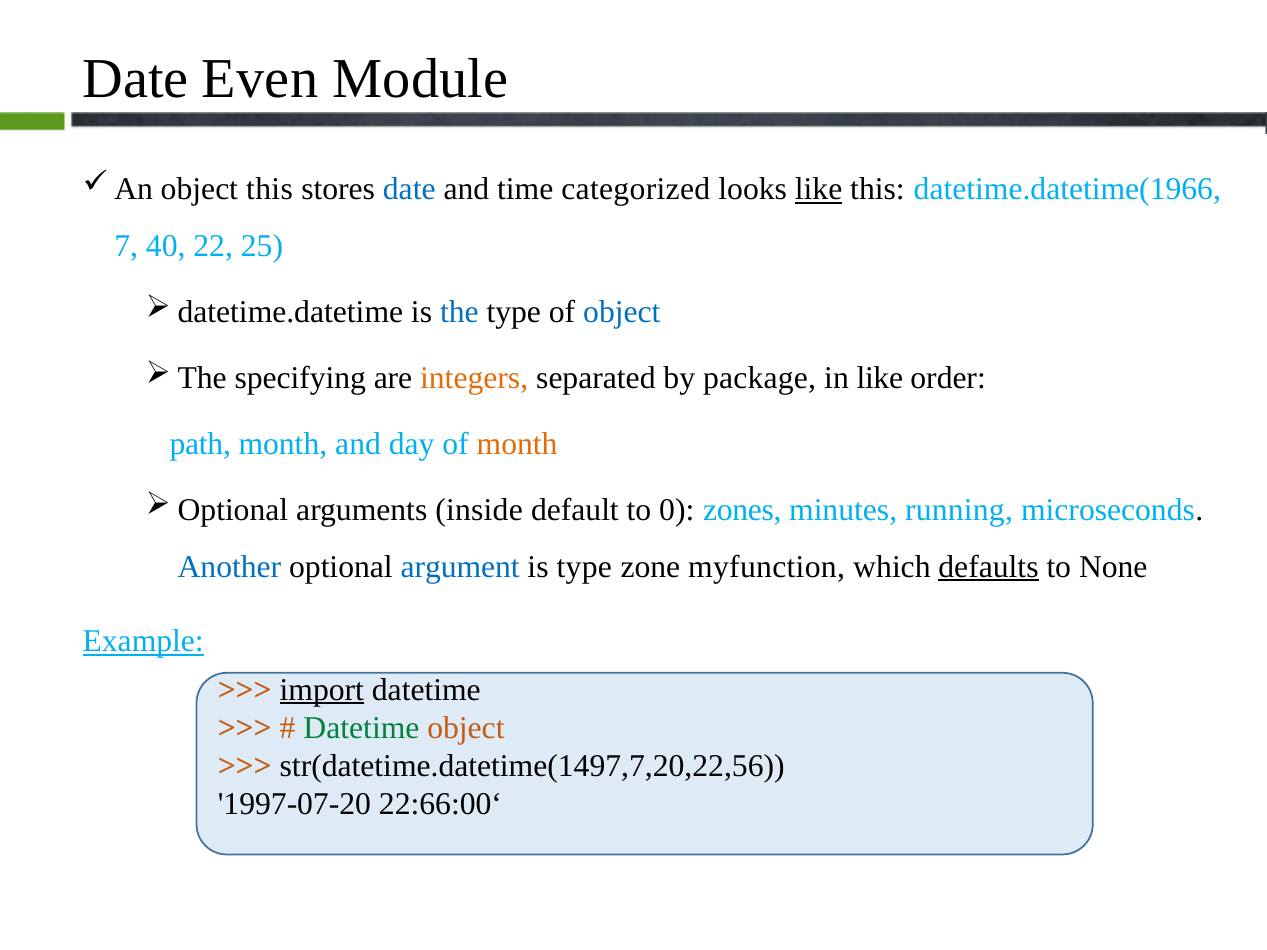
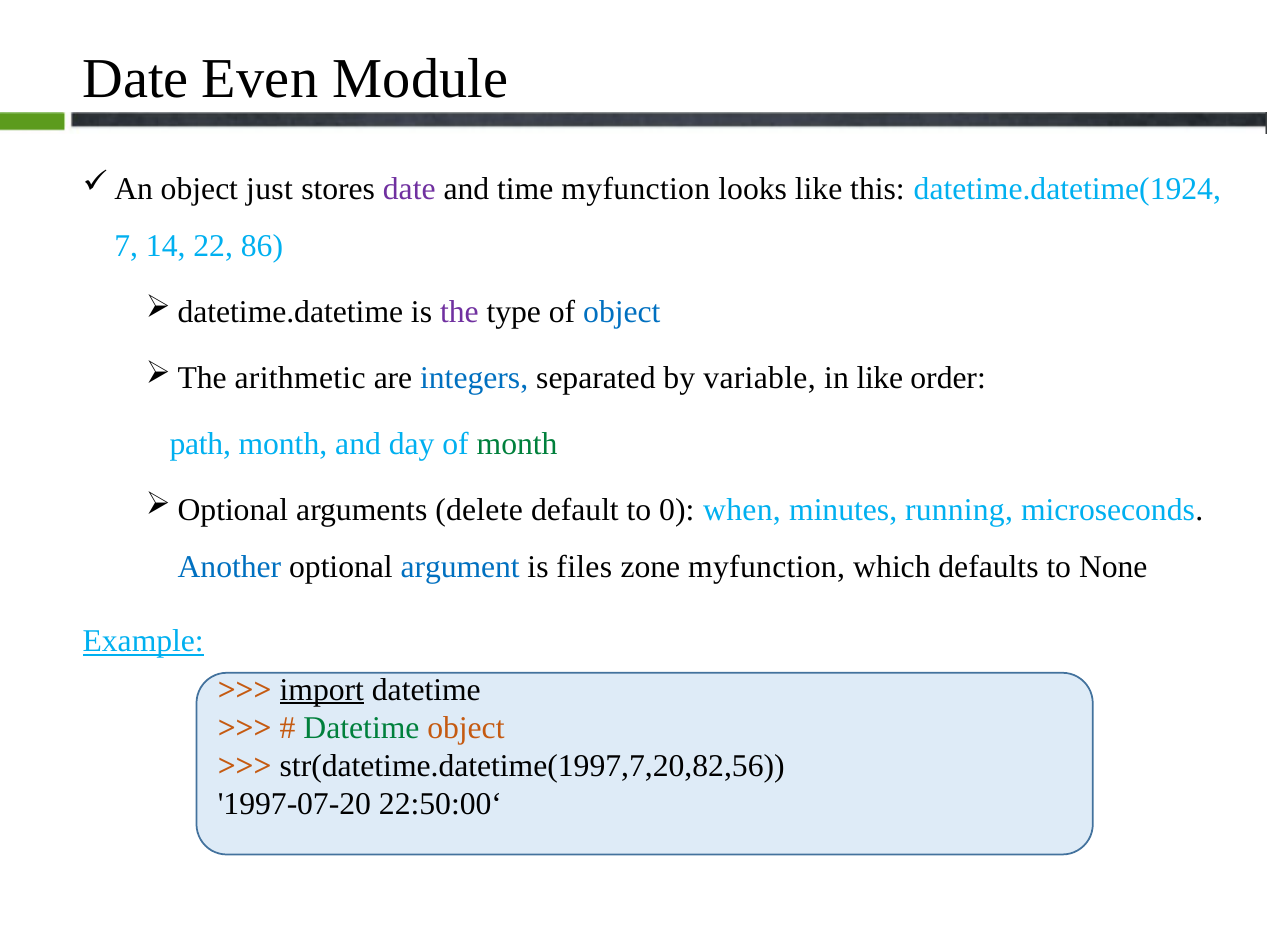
object this: this -> just
date at (409, 190) colour: blue -> purple
time categorized: categorized -> myfunction
like at (819, 190) underline: present -> none
datetime.datetime(1966: datetime.datetime(1966 -> datetime.datetime(1924
40: 40 -> 14
25: 25 -> 86
the colour: blue -> purple
specifying: specifying -> arithmetic
integers colour: orange -> blue
package: package -> variable
month at (517, 444) colour: orange -> green
inside: inside -> delete
zones: zones -> when
is type: type -> files
defaults underline: present -> none
str(datetime.datetime(1497,7,20,22,56: str(datetime.datetime(1497,7,20,22,56 -> str(datetime.datetime(1997,7,20,82,56
22:66:00‘: 22:66:00‘ -> 22:50:00‘
